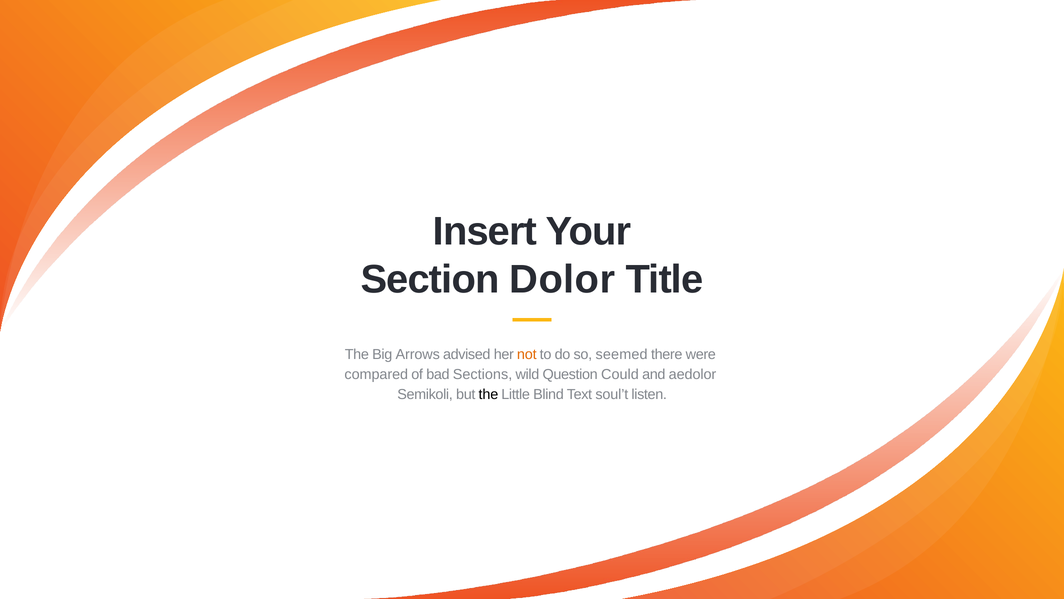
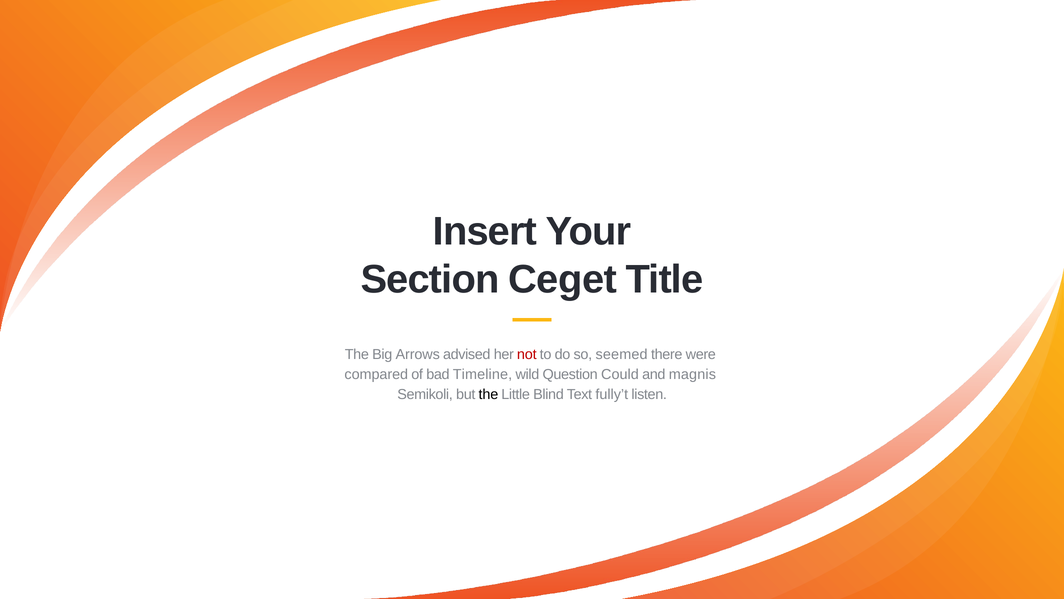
Dolor: Dolor -> Ceget
not colour: orange -> red
Sections: Sections -> Timeline
aedolor: aedolor -> magnis
soul’t: soul’t -> fully’t
